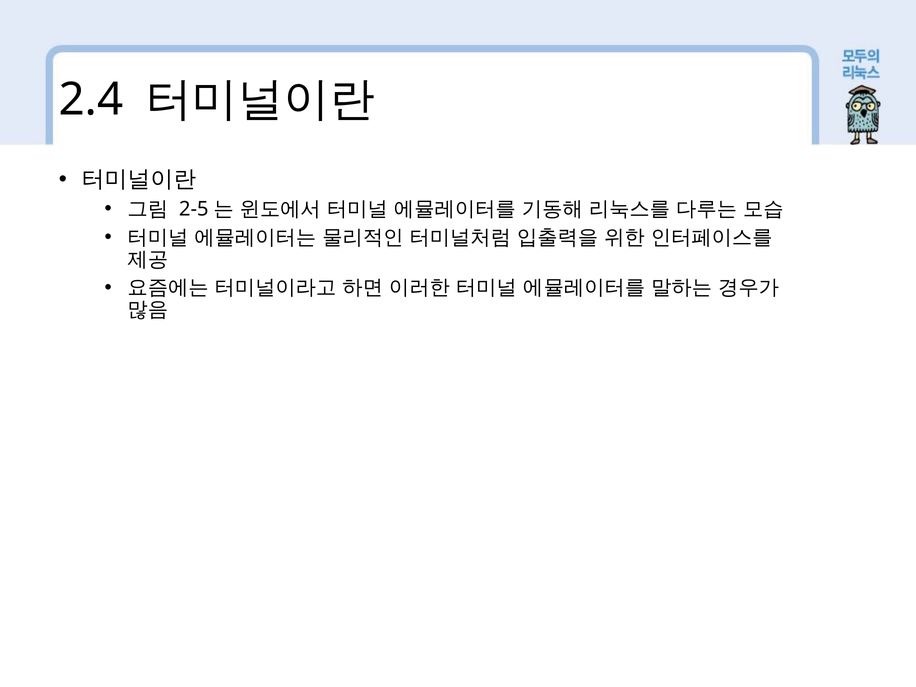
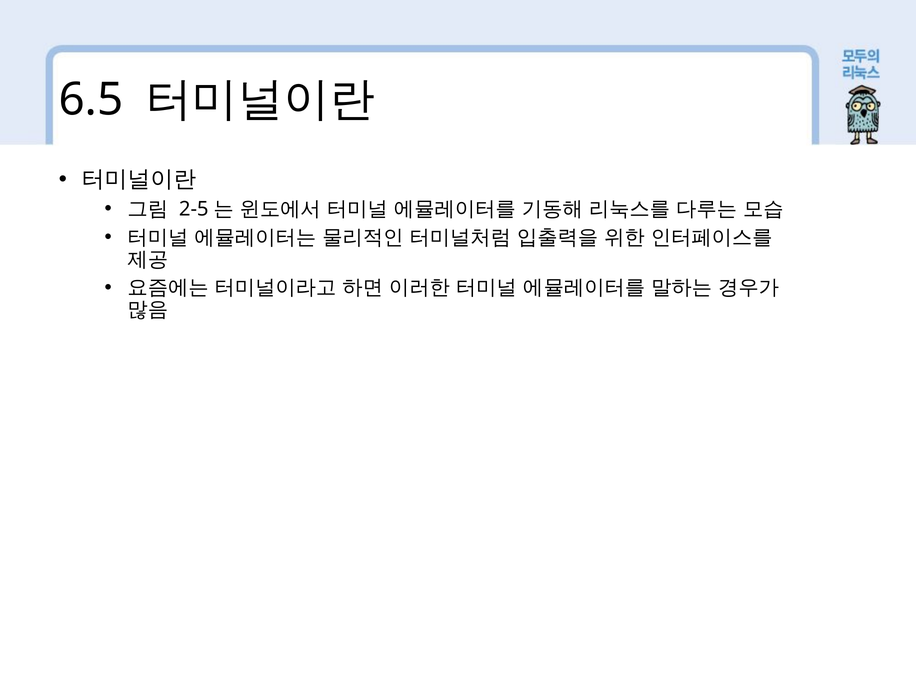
2.4: 2.4 -> 6.5
